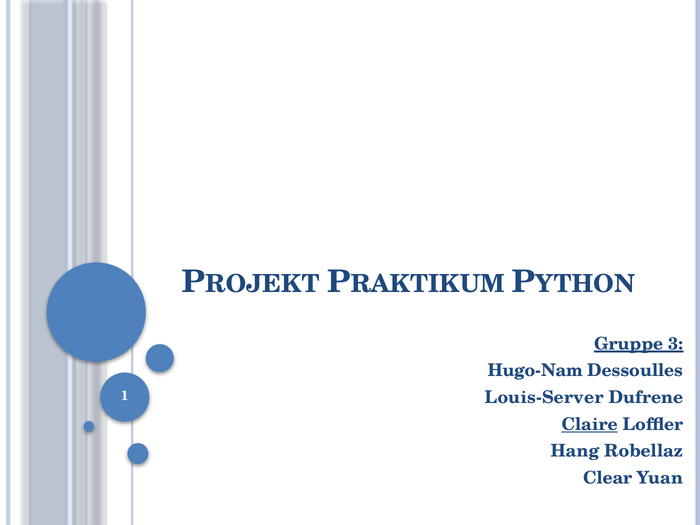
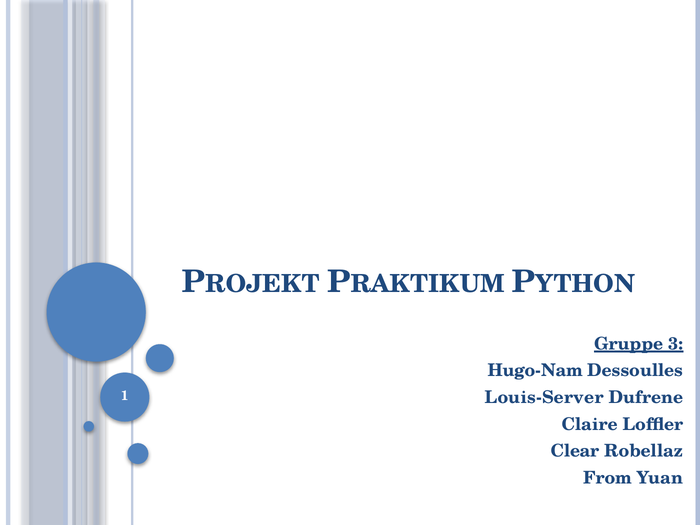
Claire underline: present -> none
Hang: Hang -> Clear
Clear: Clear -> From
